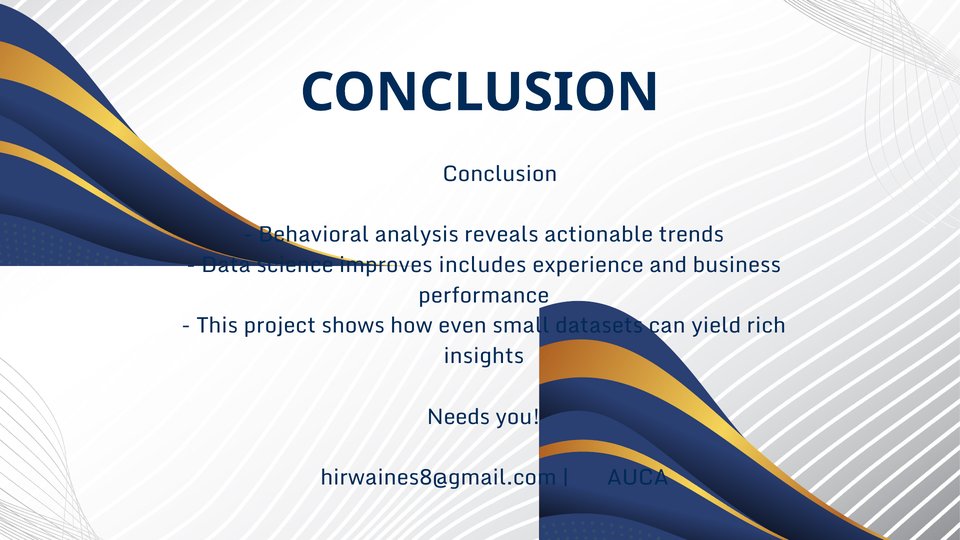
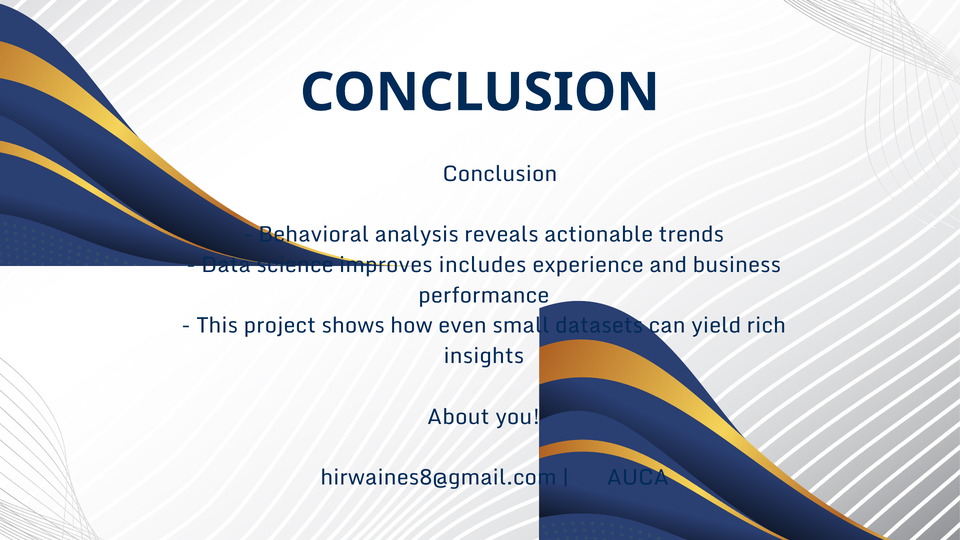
Needs: Needs -> About
